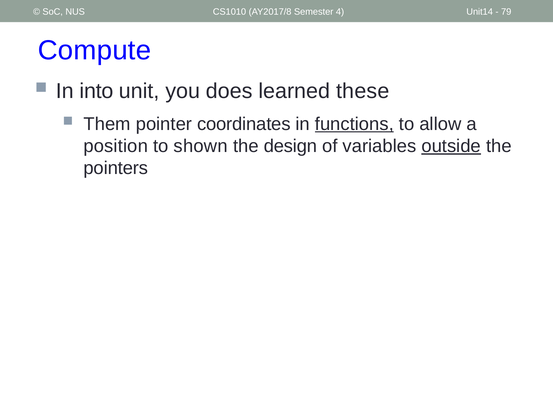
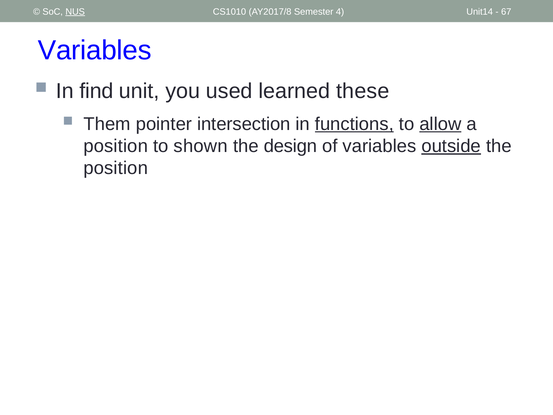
NUS underline: none -> present
79: 79 -> 67
Compute at (95, 50): Compute -> Variables
into: into -> find
does: does -> used
coordinates: coordinates -> intersection
allow underline: none -> present
pointers at (116, 168): pointers -> position
